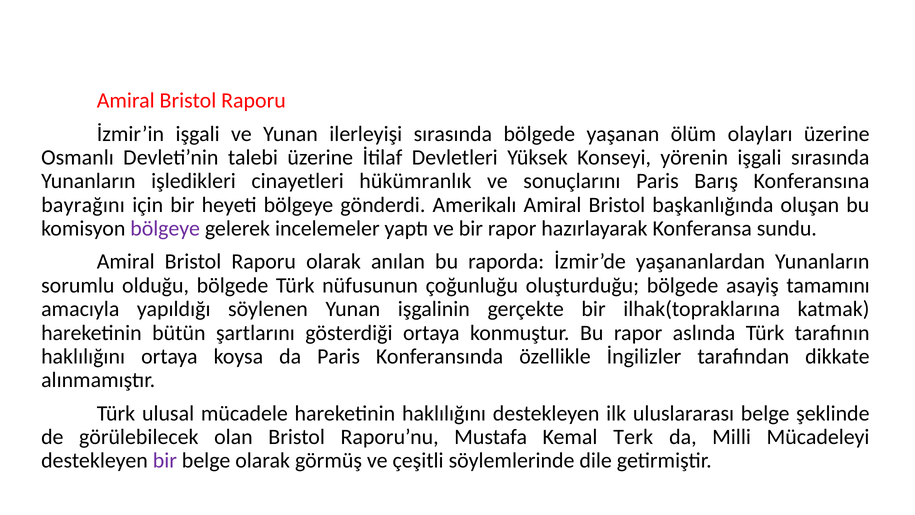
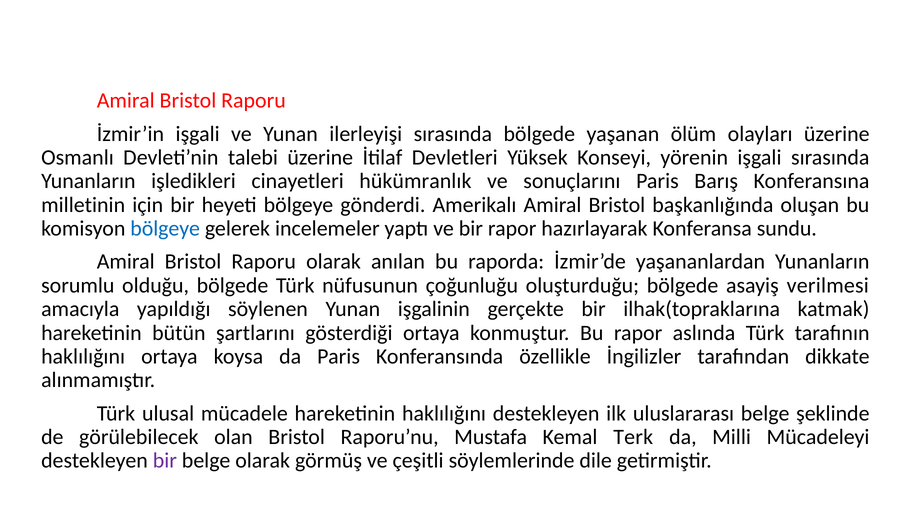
bayrağını: bayrağını -> milletinin
bölgeye at (165, 228) colour: purple -> blue
tamamını: tamamını -> verilmesi
